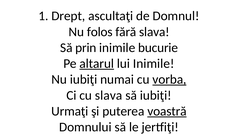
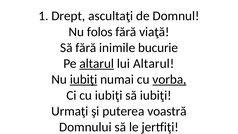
fără slava: slava -> viaţă
Să prin: prin -> fără
lui Inimile: Inimile -> Altarul
iubiţi at (84, 79) underline: none -> present
cu slava: slava -> iubiţi
voastră underline: present -> none
